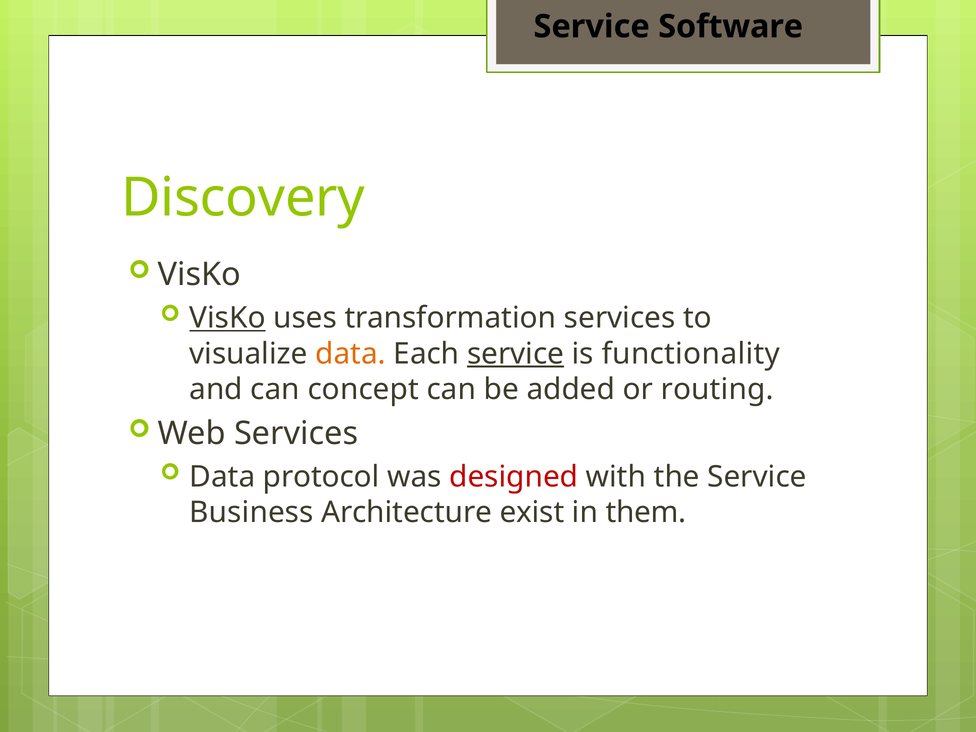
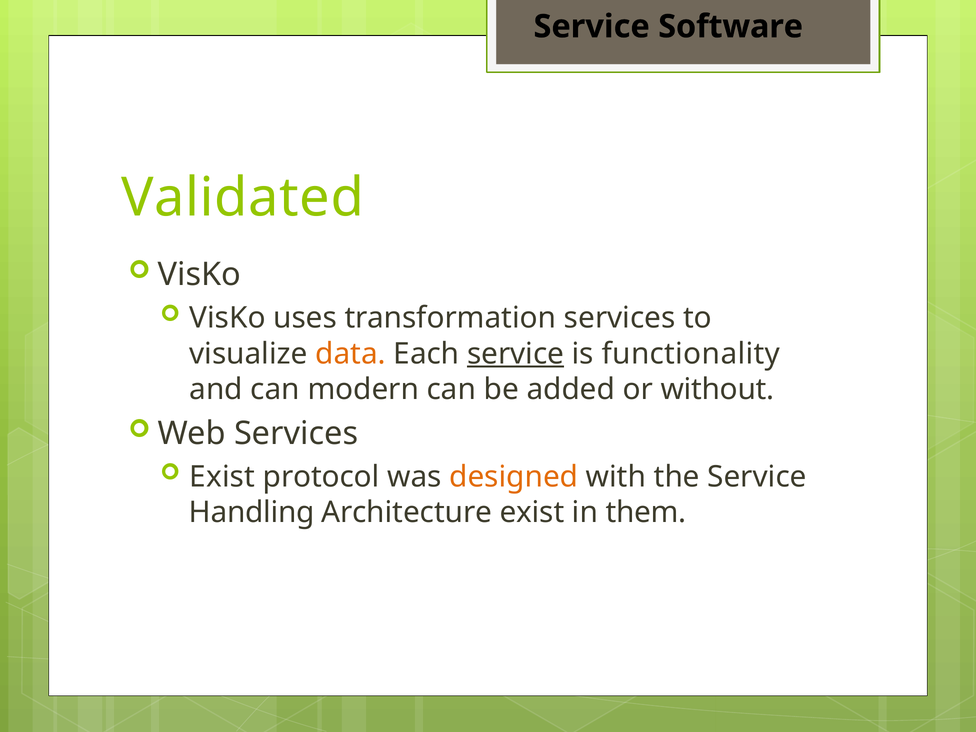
Discovery: Discovery -> Validated
VisKo at (228, 318) underline: present -> none
concept: concept -> modern
routing: routing -> without
Data at (222, 477): Data -> Exist
designed colour: red -> orange
Business: Business -> Handling
